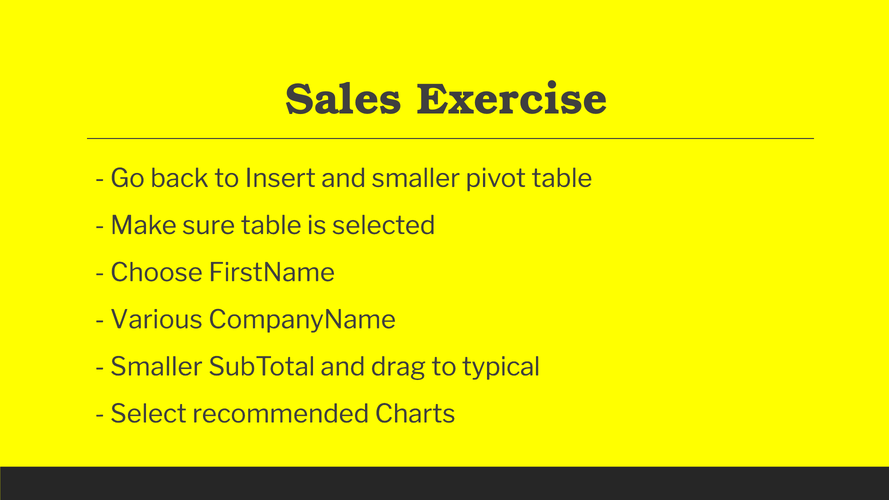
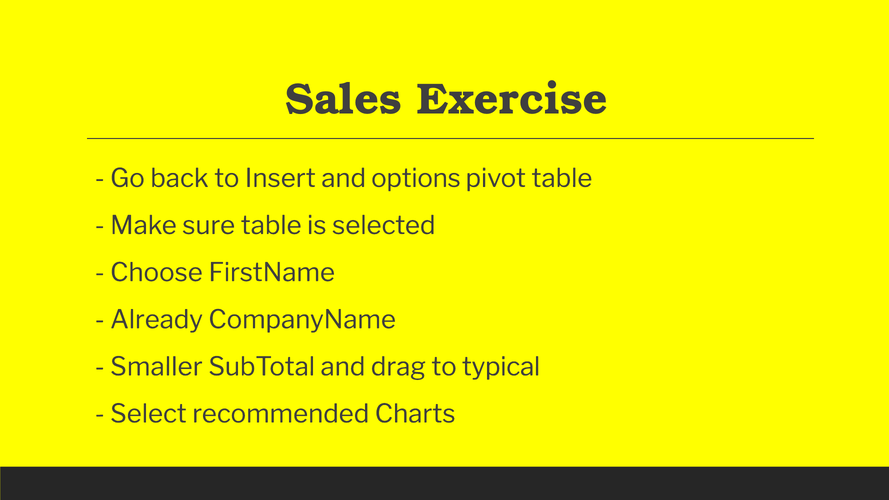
and smaller: smaller -> options
Various: Various -> Already
